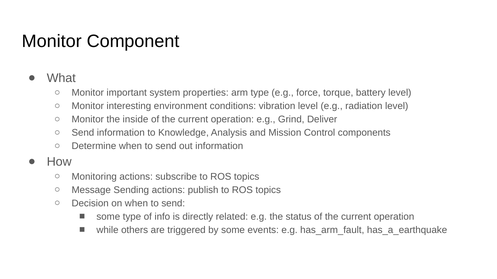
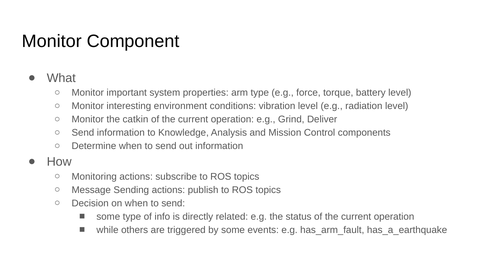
inside: inside -> catkin
